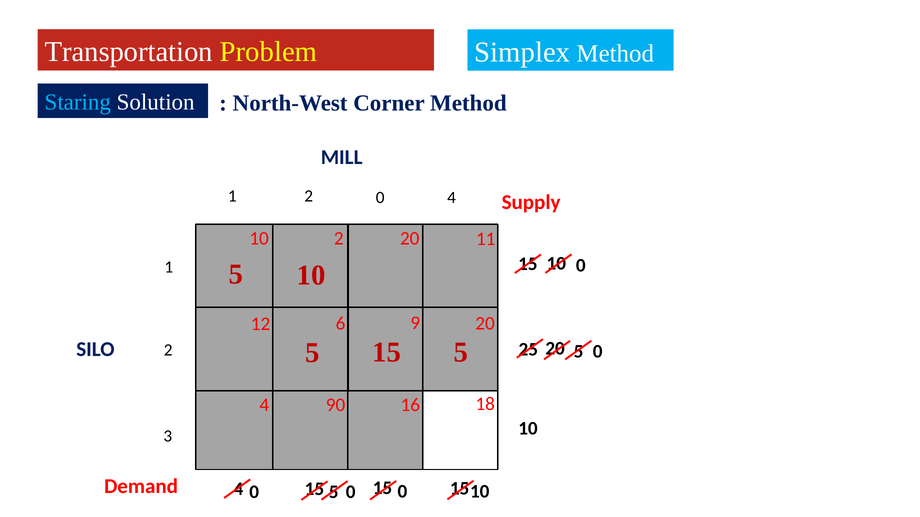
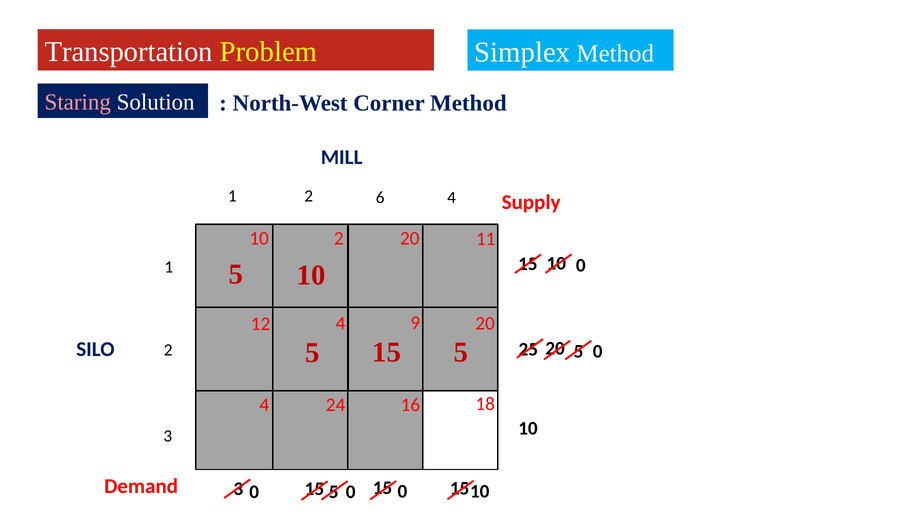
Staring colour: light blue -> pink
2 0: 0 -> 6
12 6: 6 -> 4
90: 90 -> 24
Demand 4: 4 -> 3
